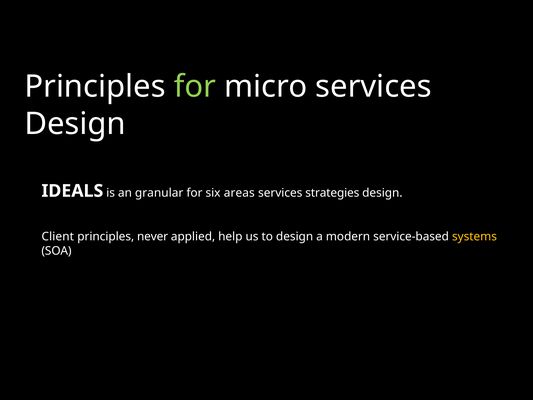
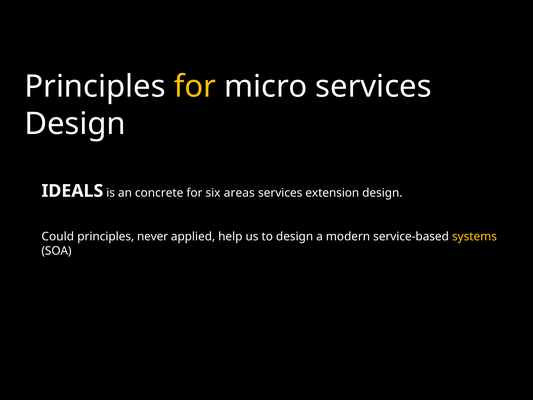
for at (195, 86) colour: light green -> yellow
granular: granular -> concrete
strategies: strategies -> extension
Client: Client -> Could
